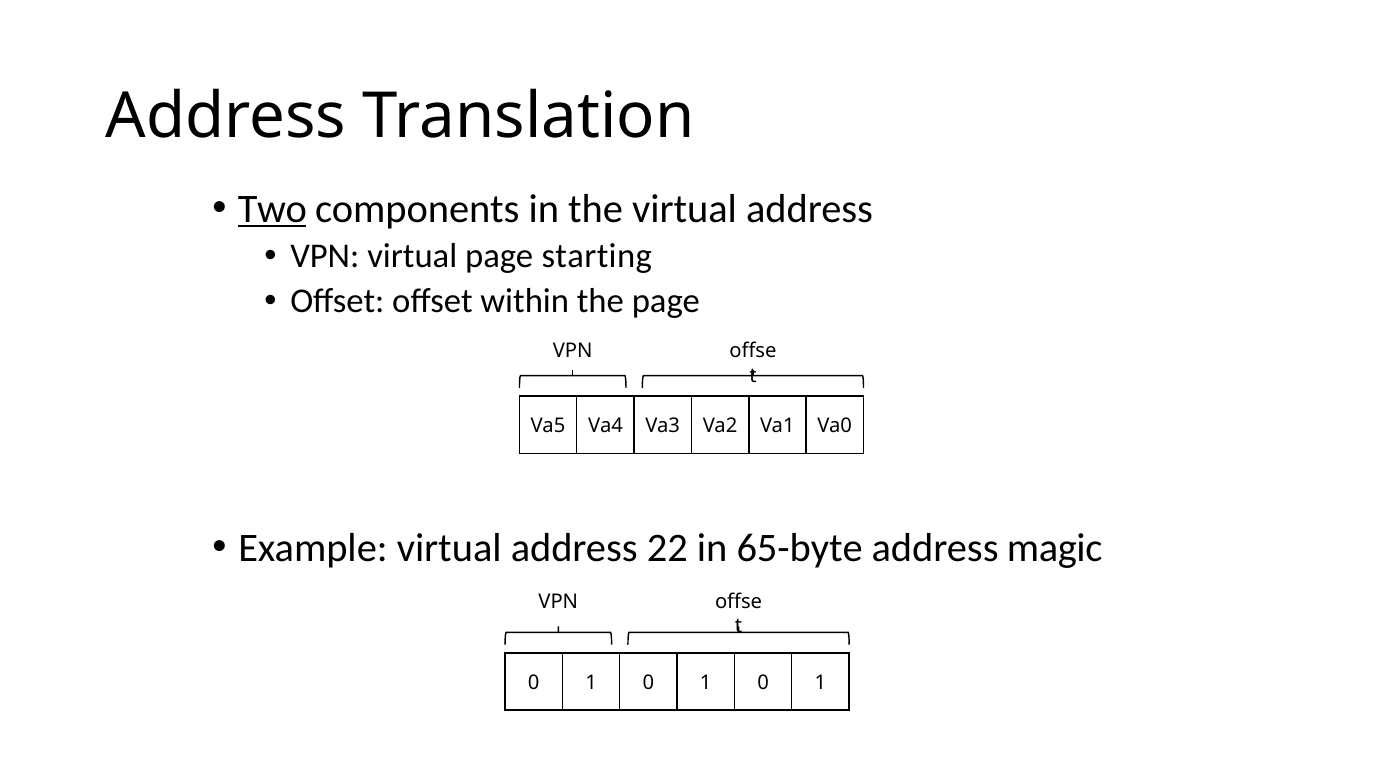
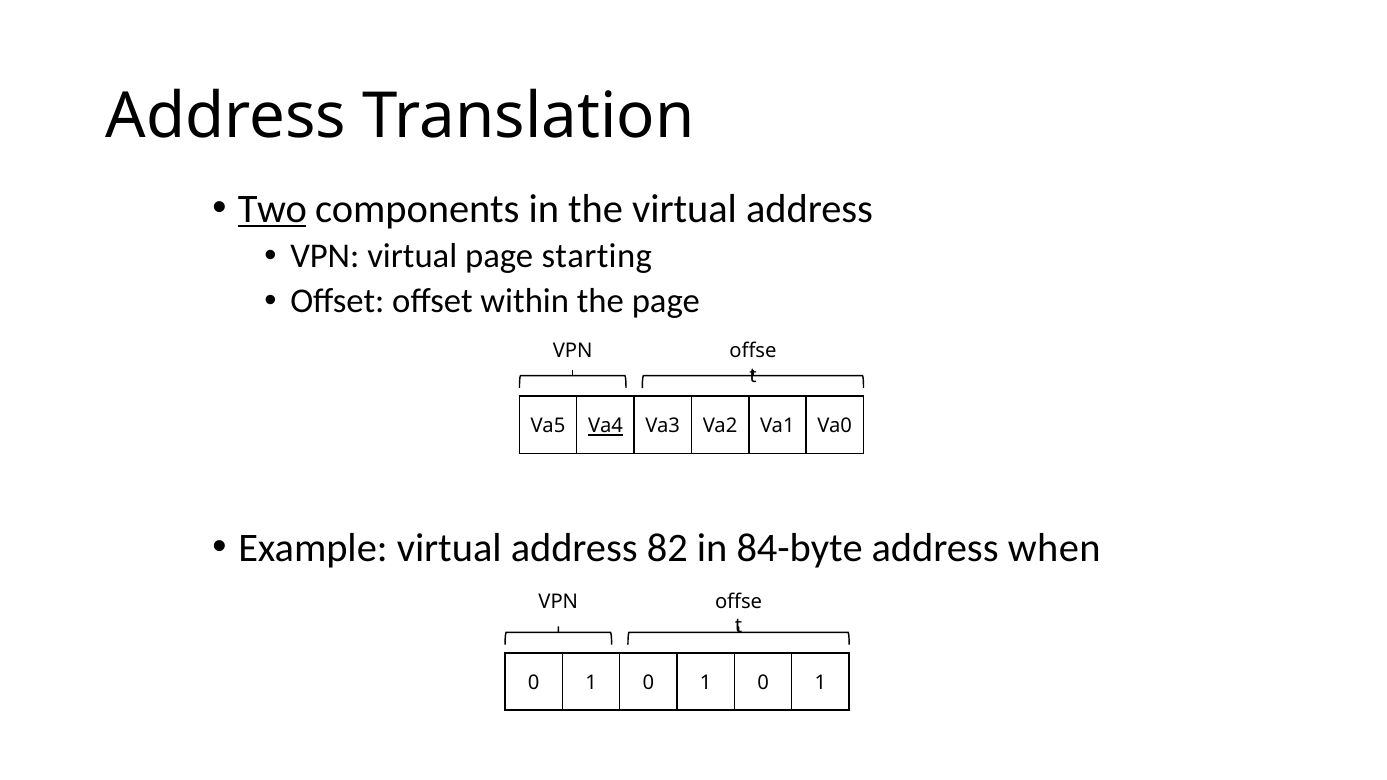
Va4 at (605, 426) underline: none -> present
22: 22 -> 82
65-byte: 65-byte -> 84-byte
magic: magic -> when
